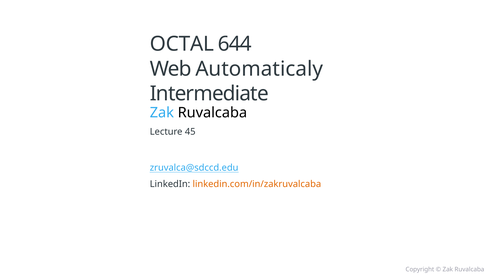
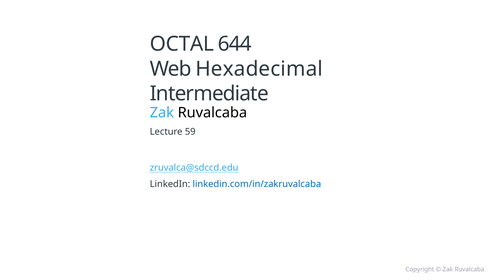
Automaticaly: Automaticaly -> Hexadecimal
45: 45 -> 59
linkedin.com/in/zakruvalcaba colour: orange -> blue
